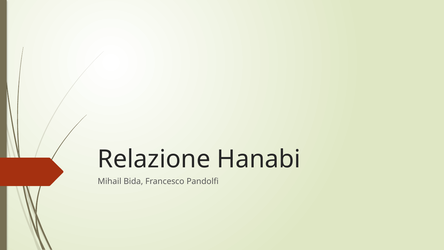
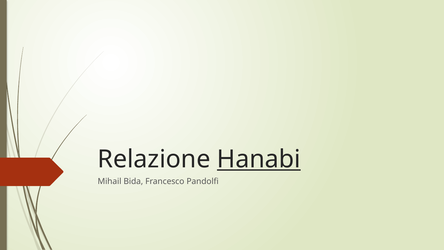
Hanabi underline: none -> present
